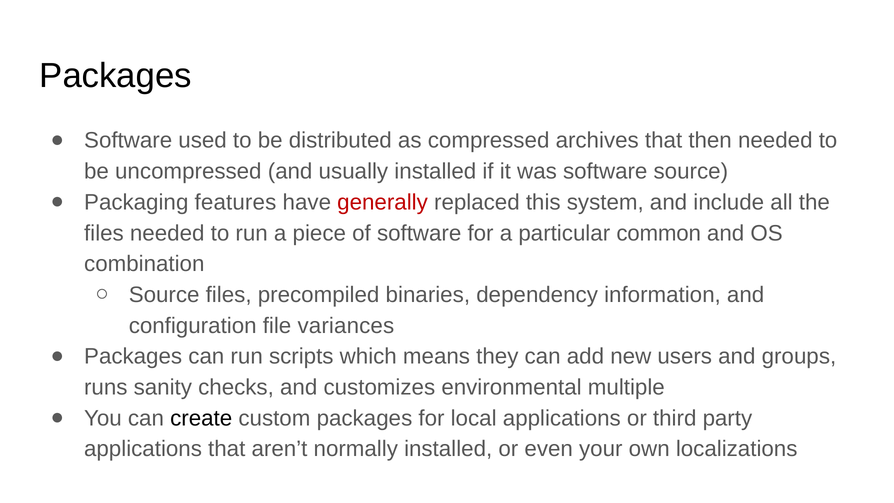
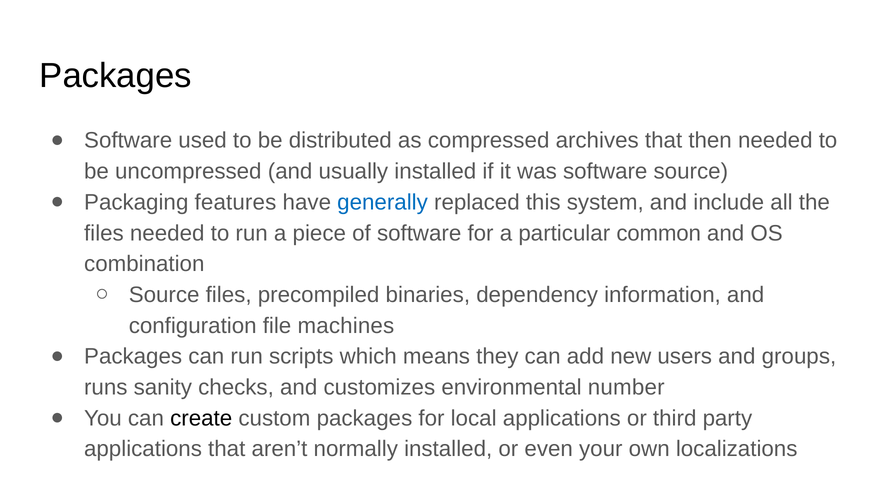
generally colour: red -> blue
variances: variances -> machines
multiple: multiple -> number
